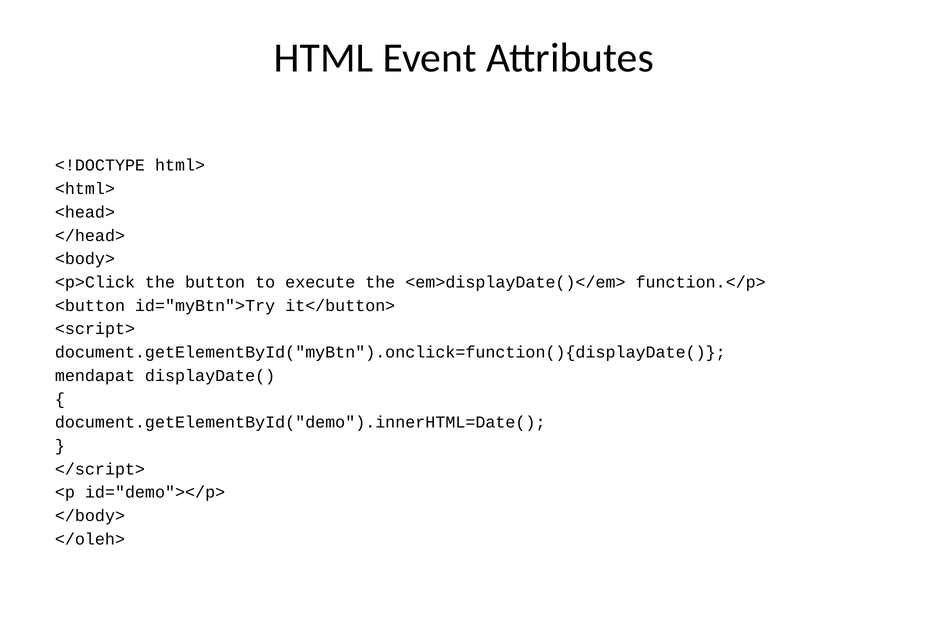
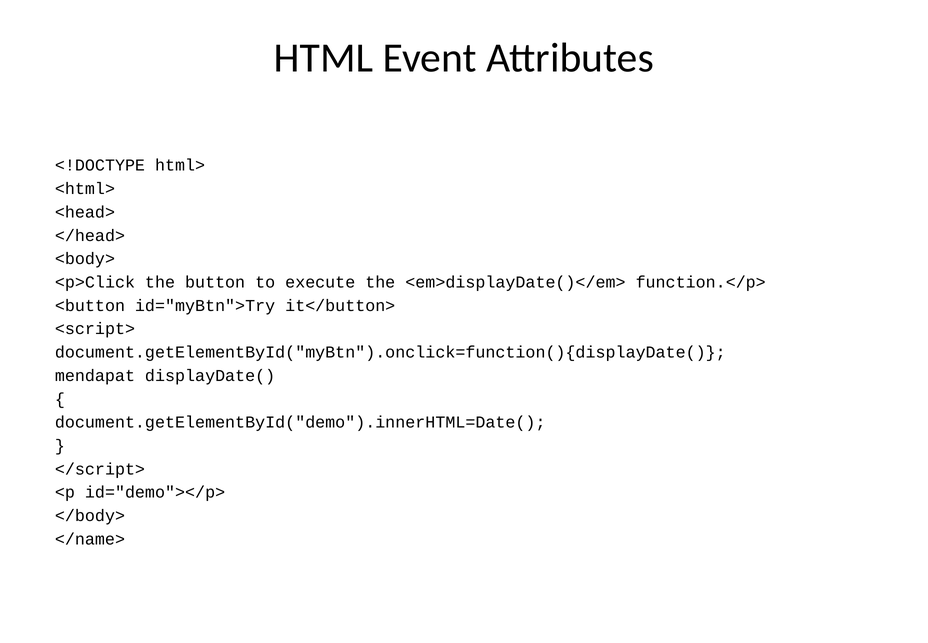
</oleh>: </oleh> -> </name>
